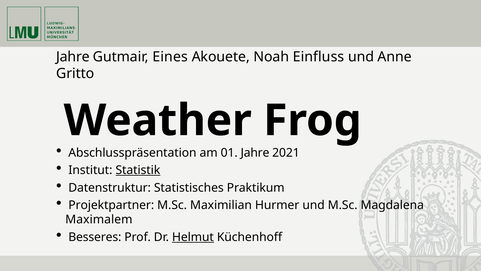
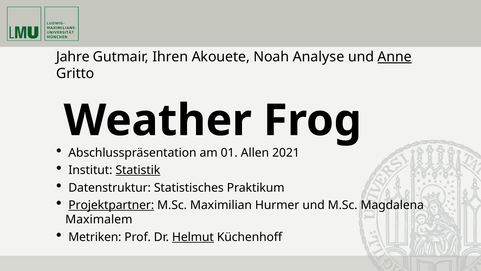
Eines: Eines -> Ihren
Einfluss: Einfluss -> Analyse
Anne underline: none -> present
Jahre at (255, 153): Jahre -> Allen
Projektpartner underline: none -> present
Besseres: Besseres -> Metriken
